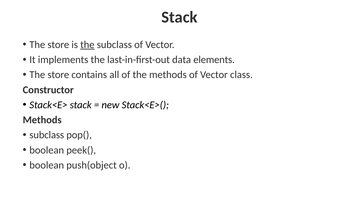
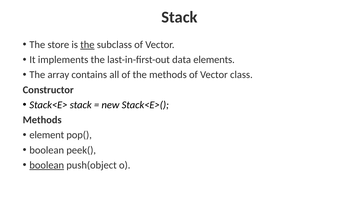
store at (58, 75): store -> array
subclass at (47, 135): subclass -> element
boolean at (47, 165) underline: none -> present
